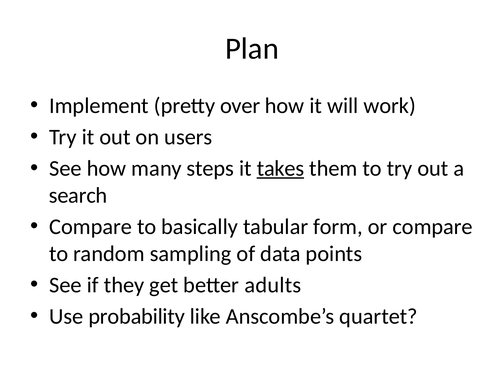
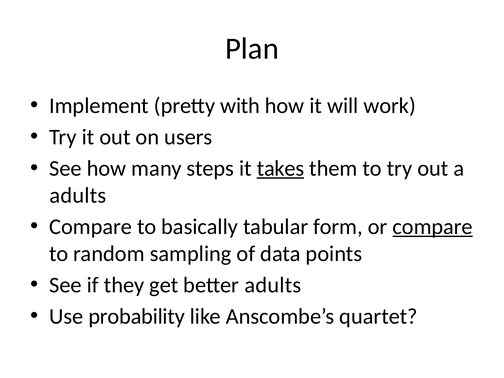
over: over -> with
search at (78, 195): search -> adults
compare at (433, 227) underline: none -> present
